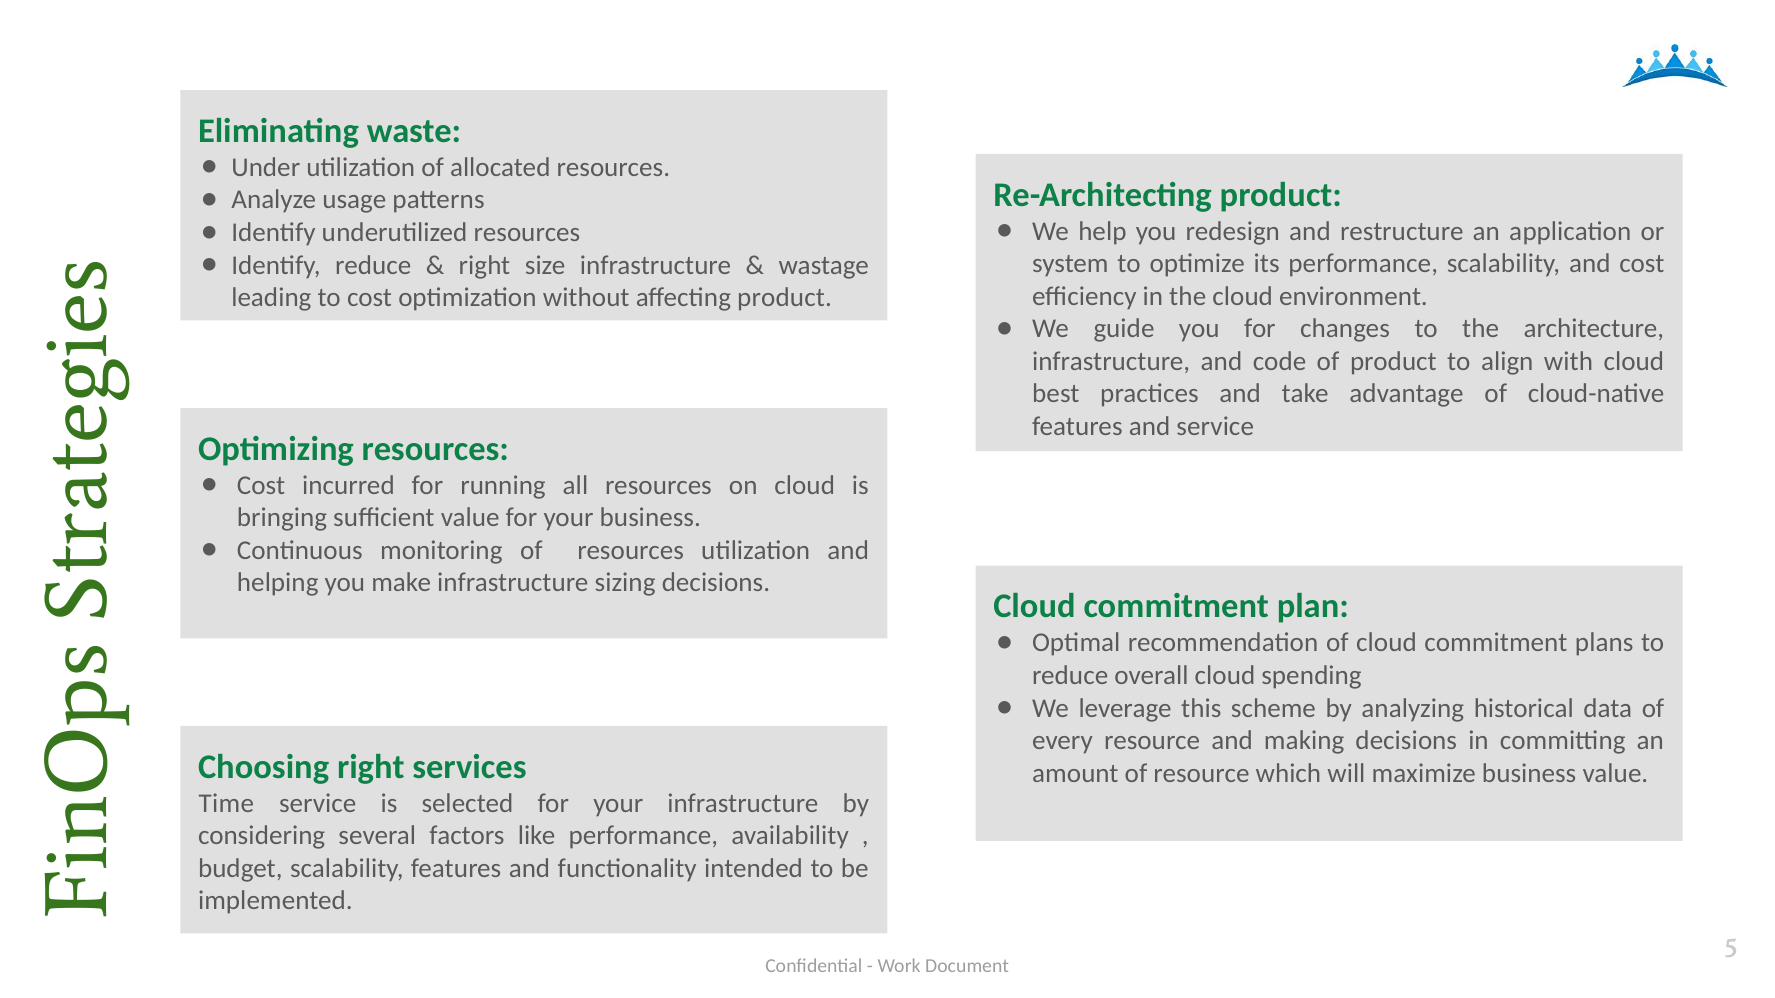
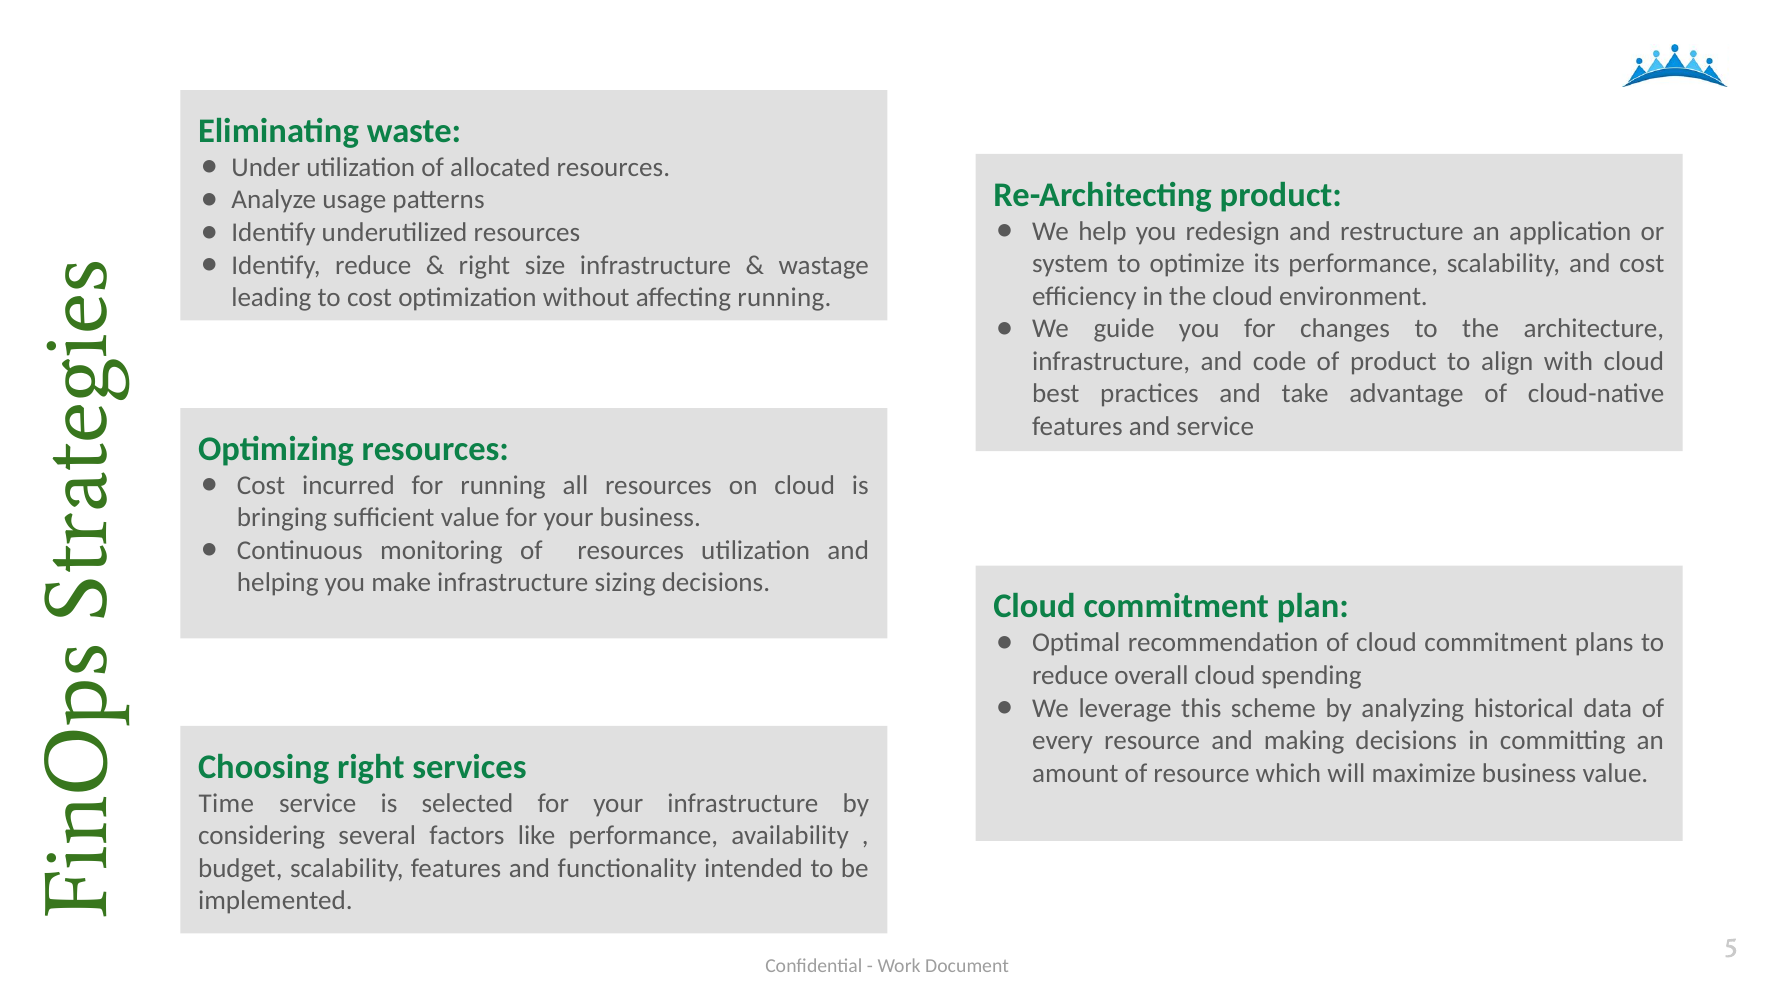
affecting product: product -> running
